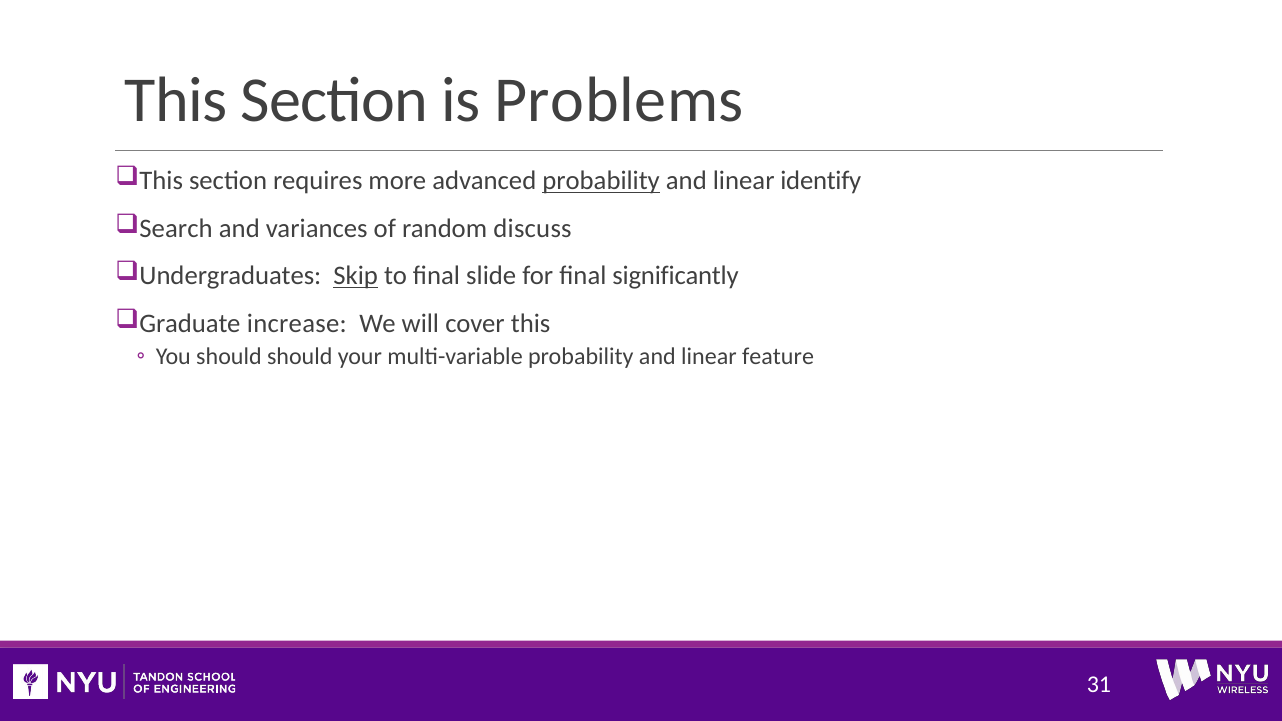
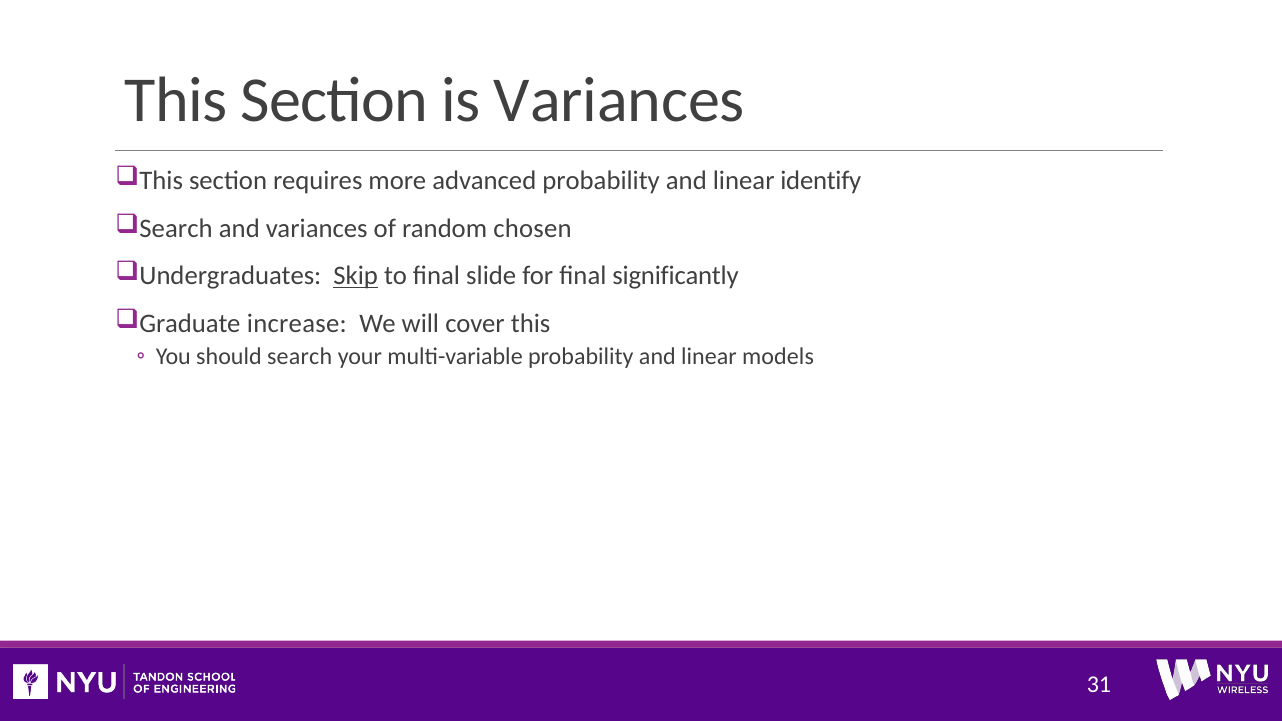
is Problems: Problems -> Variances
probability at (601, 181) underline: present -> none
discuss: discuss -> chosen
should should: should -> search
feature: feature -> models
